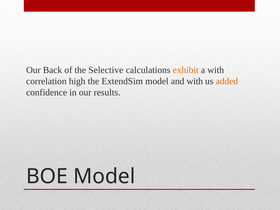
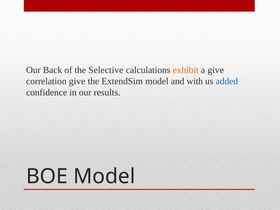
a with: with -> give
correlation high: high -> give
added colour: orange -> blue
